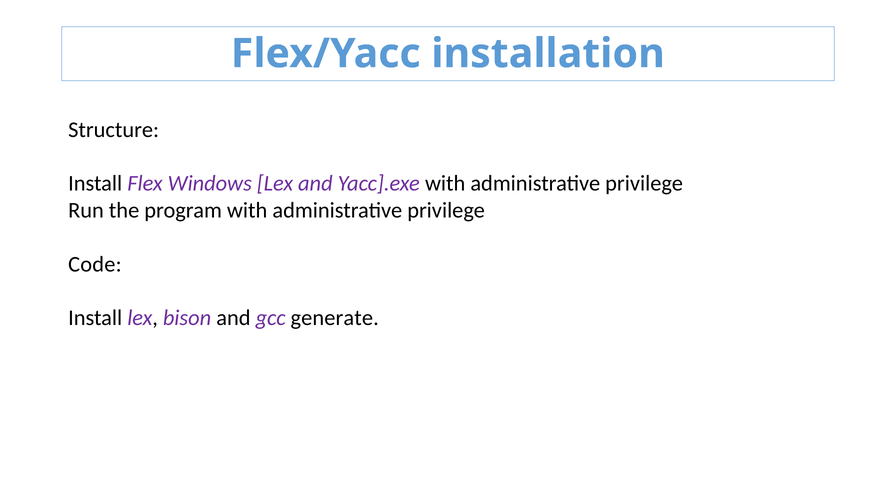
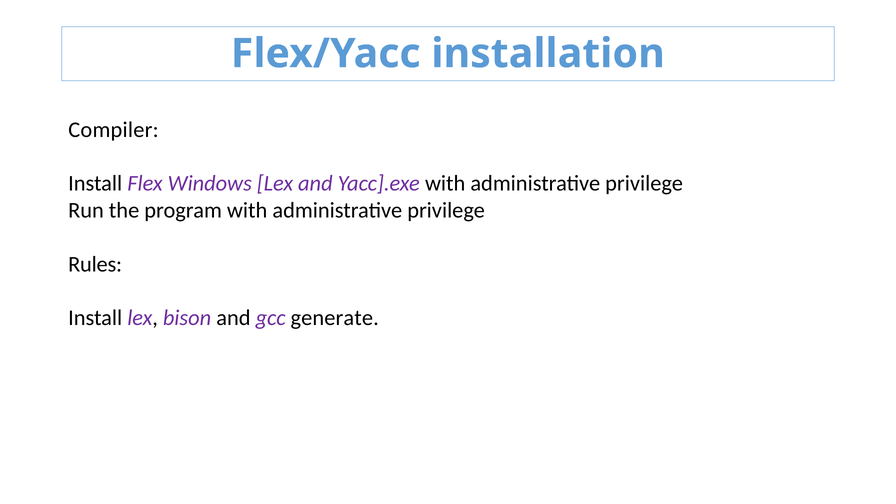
Structure: Structure -> Compiler
Code: Code -> Rules
